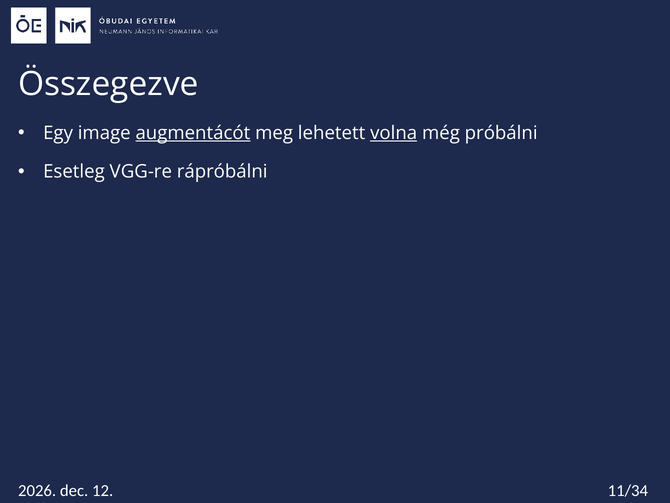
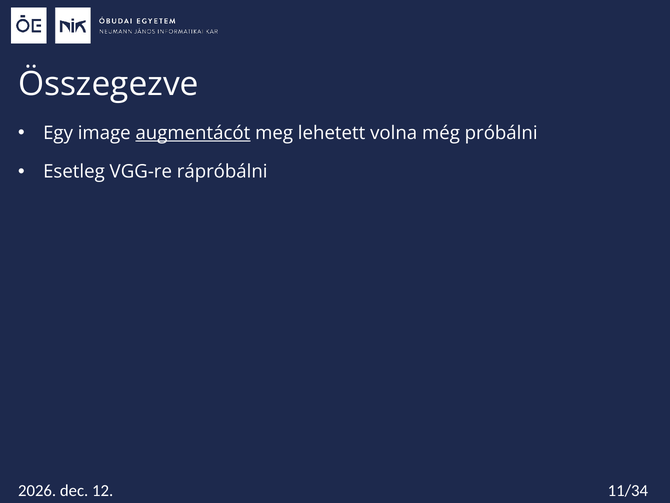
volna underline: present -> none
